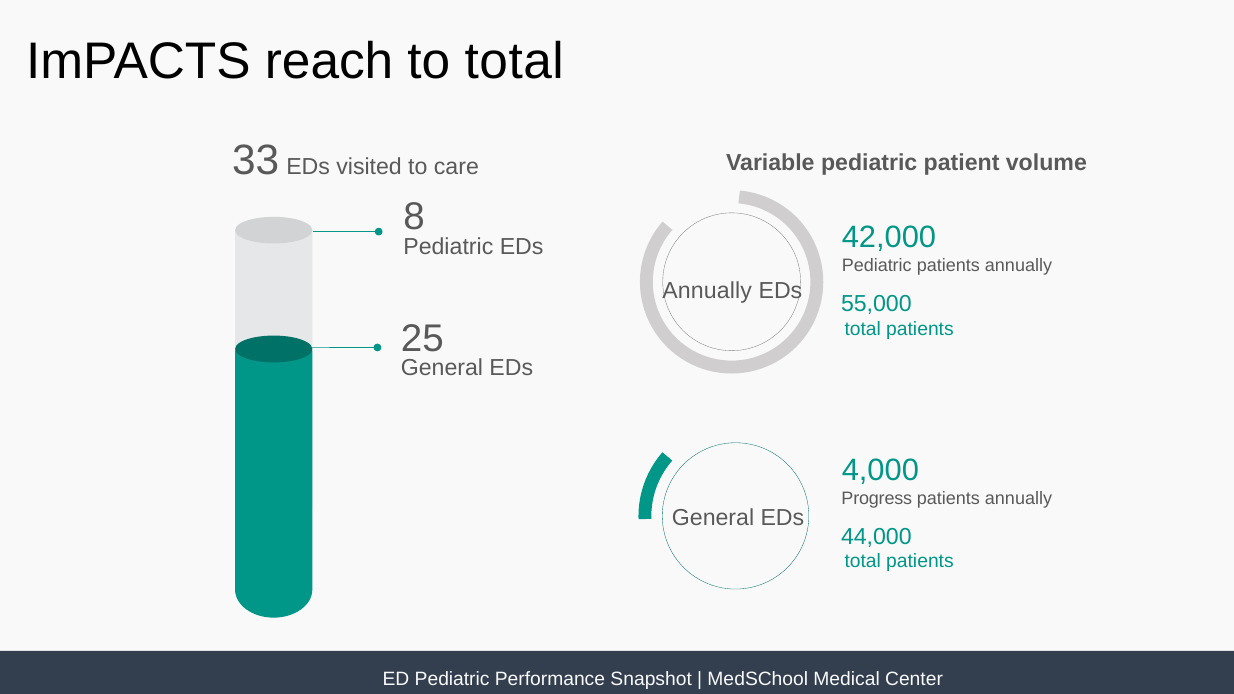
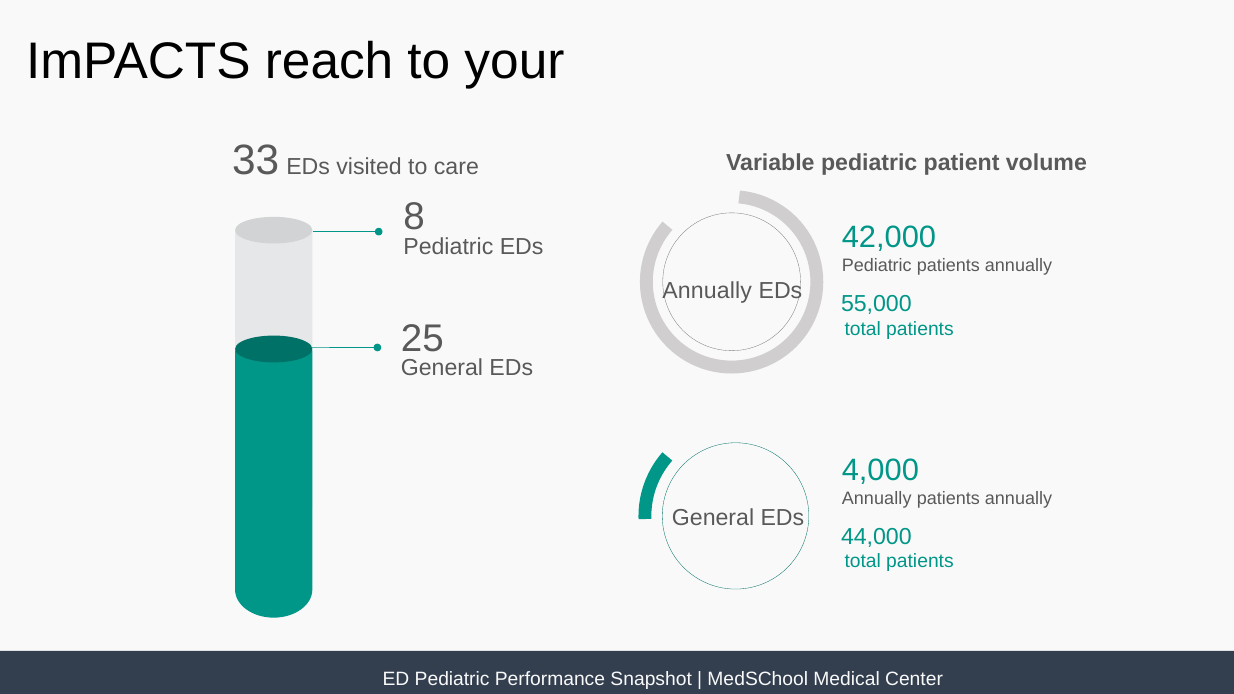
to total: total -> your
Progress at (877, 498): Progress -> Annually
